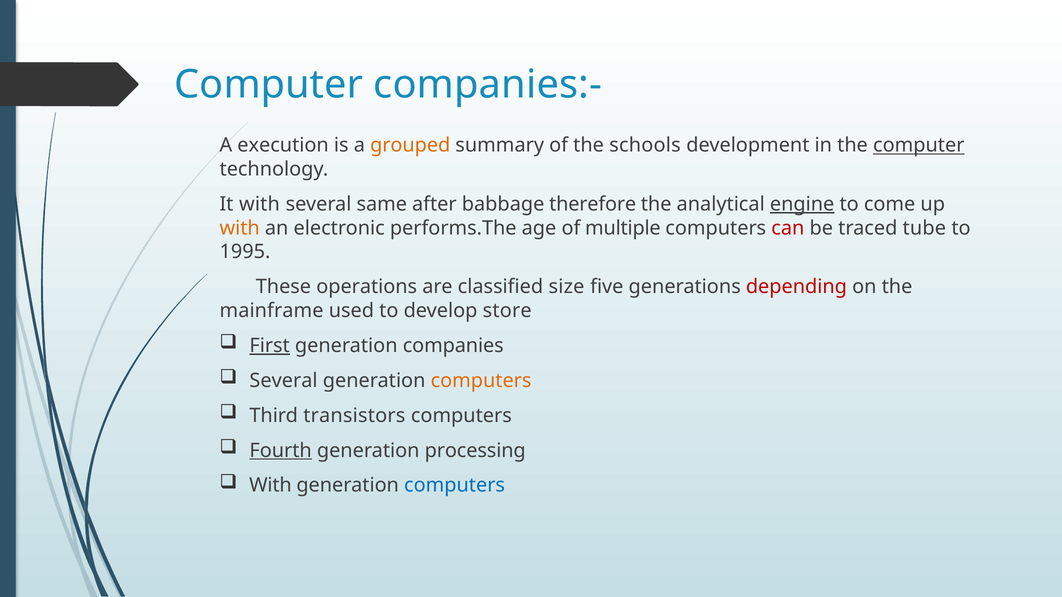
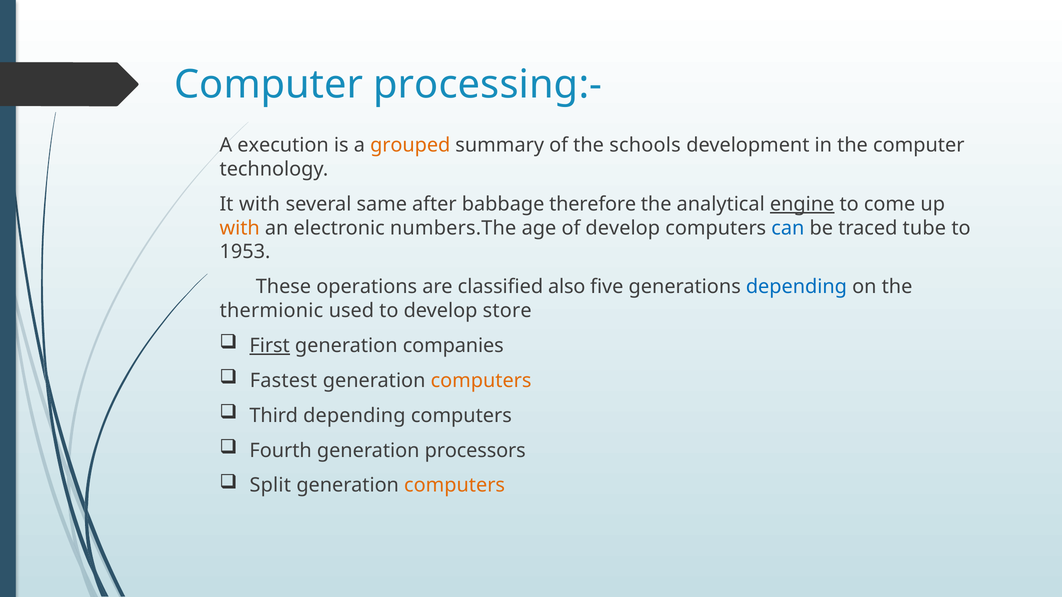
companies:-: companies:- -> processing:-
computer at (919, 145) underline: present -> none
performs.The: performs.The -> numbers.The
of multiple: multiple -> develop
can colour: red -> blue
1995: 1995 -> 1953
size: size -> also
depending at (796, 287) colour: red -> blue
mainframe: mainframe -> thermionic
Several at (284, 381): Several -> Fastest
Third transistors: transistors -> depending
Fourth underline: present -> none
processing: processing -> processors
With at (270, 486): With -> Split
computers at (455, 486) colour: blue -> orange
